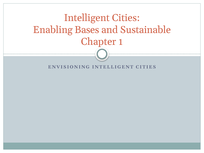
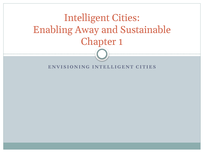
Bases: Bases -> Away
